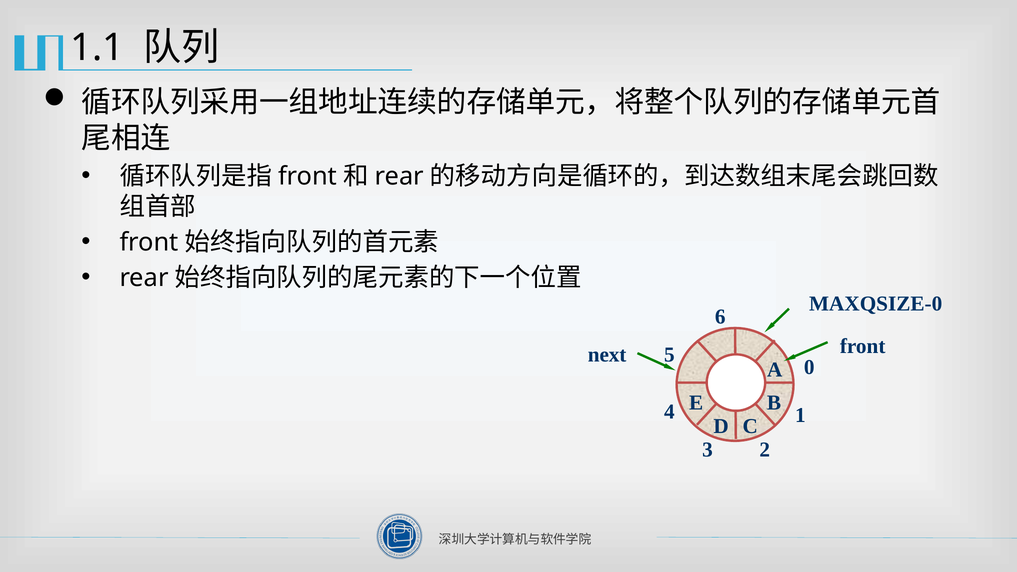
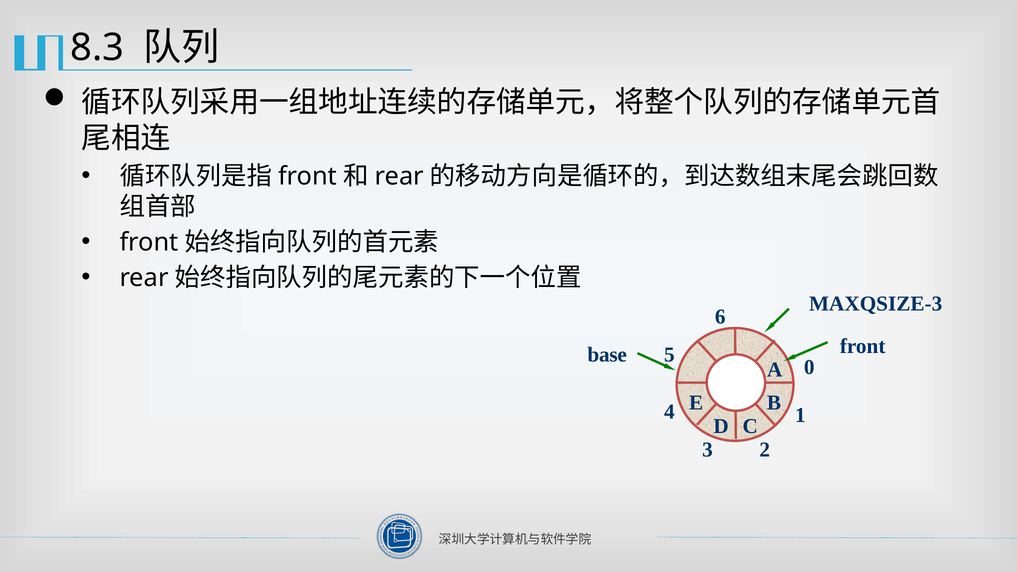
1.1: 1.1 -> 8.3
MAXQSIZE-0: MAXQSIZE-0 -> MAXQSIZE-3
next: next -> base
